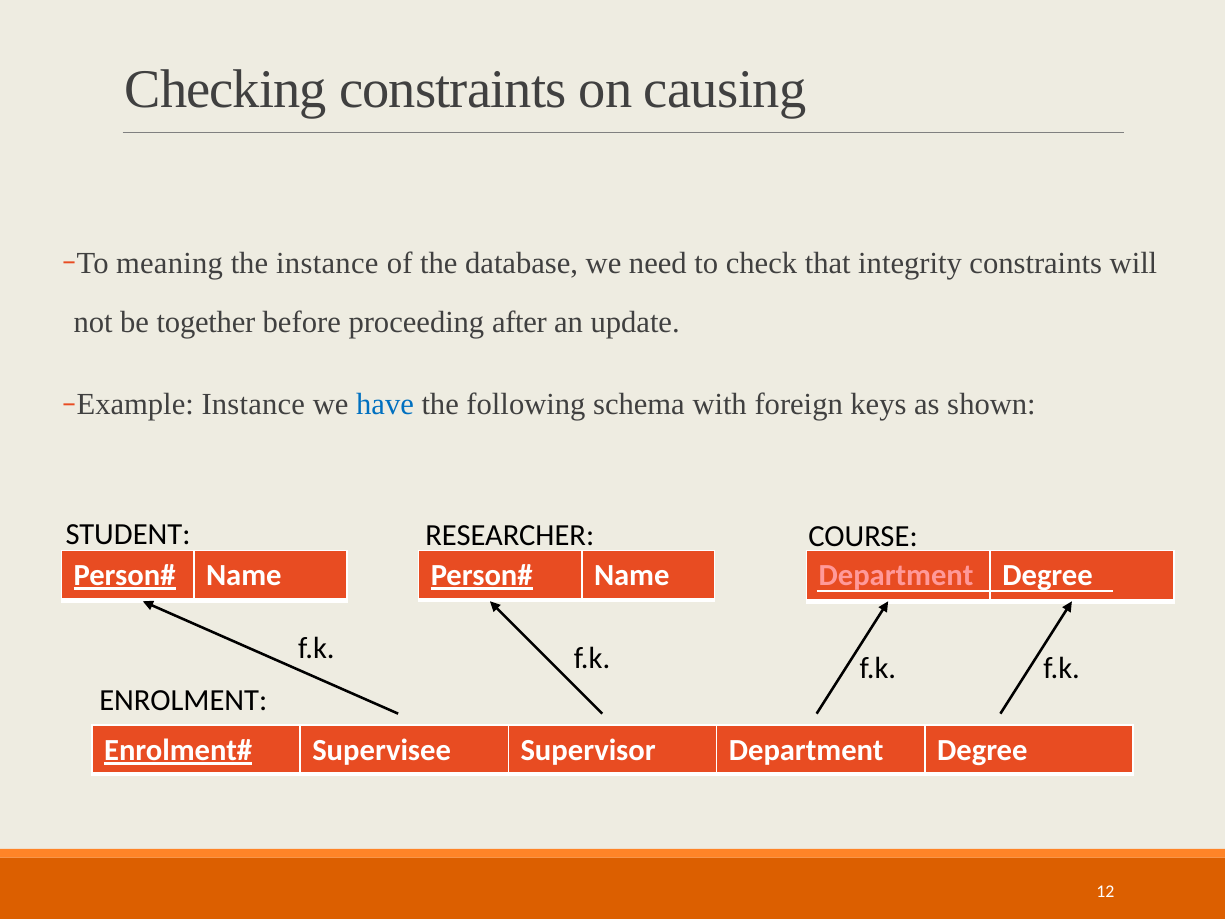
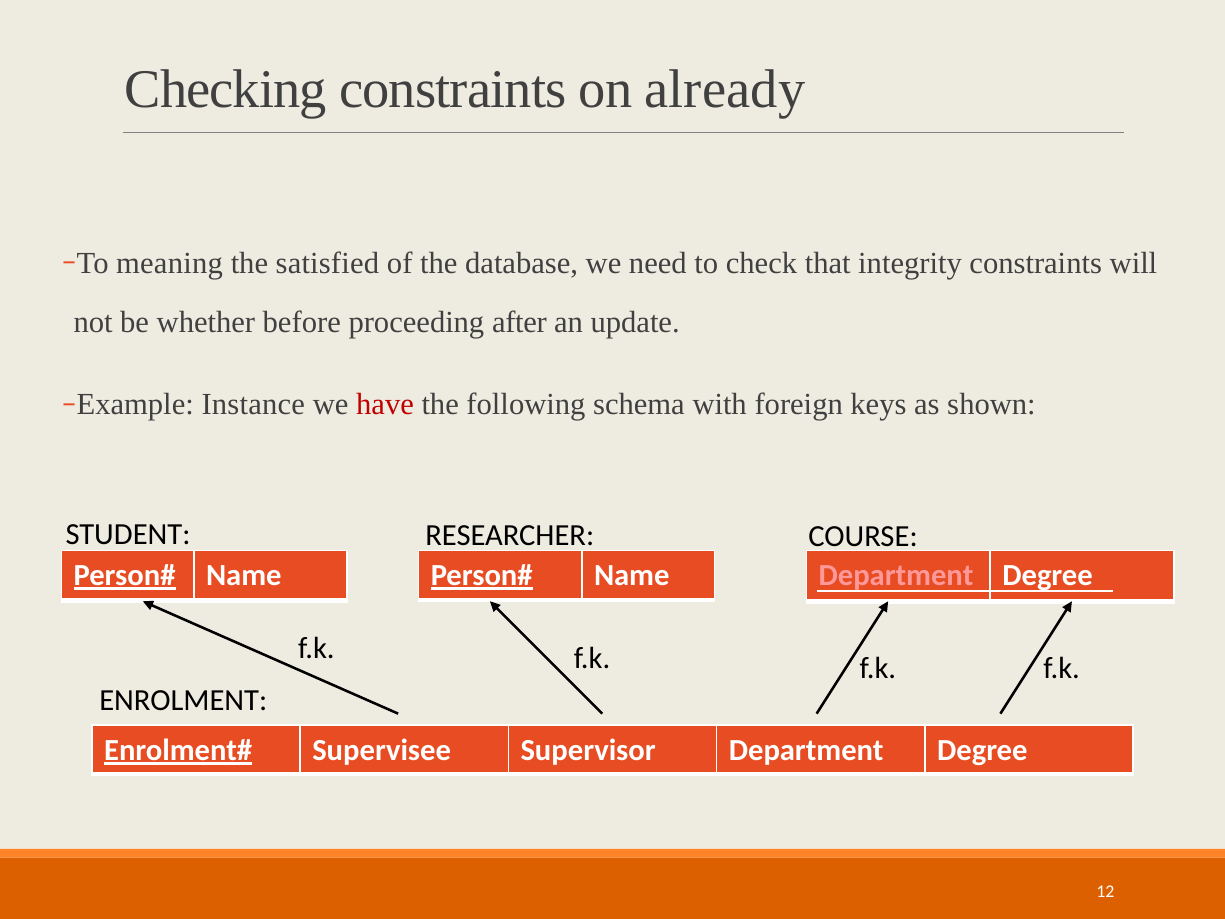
causing: causing -> already
the instance: instance -> satisfied
together: together -> whether
have colour: blue -> red
